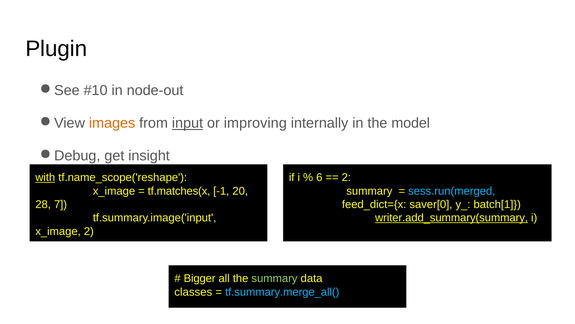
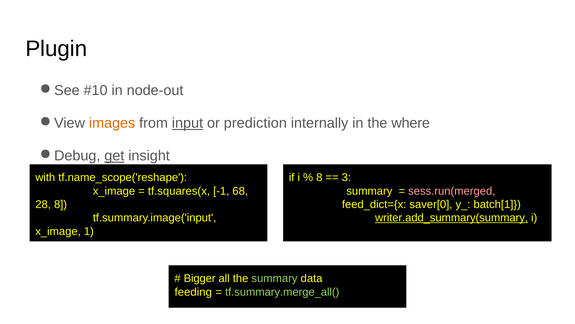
improving: improving -> prediction
model: model -> where
get underline: none -> present
with underline: present -> none
6 at (319, 177): 6 -> 8
2 at (346, 177): 2 -> 3
tf.matches(x: tf.matches(x -> tf.squares(x
20: 20 -> 68
sess.run(merged colour: light blue -> pink
28 7: 7 -> 8
x_image 2: 2 -> 1
classes: classes -> feeding
tf.summary.merge_all( colour: light blue -> light green
